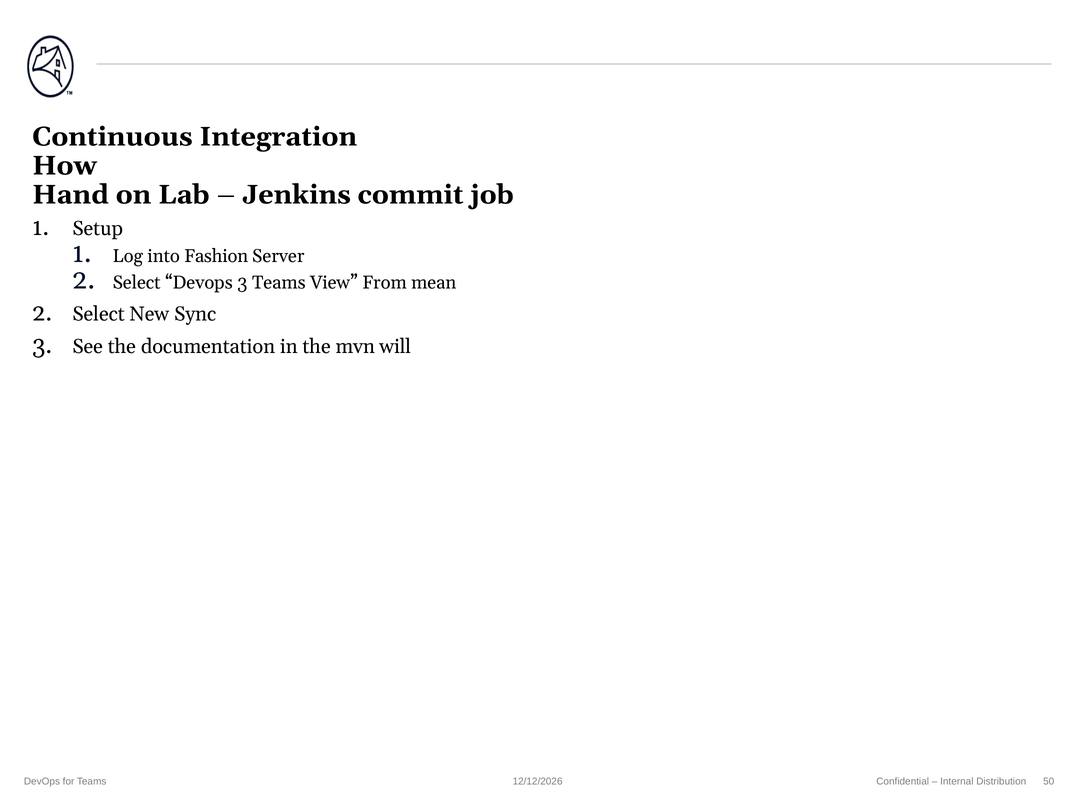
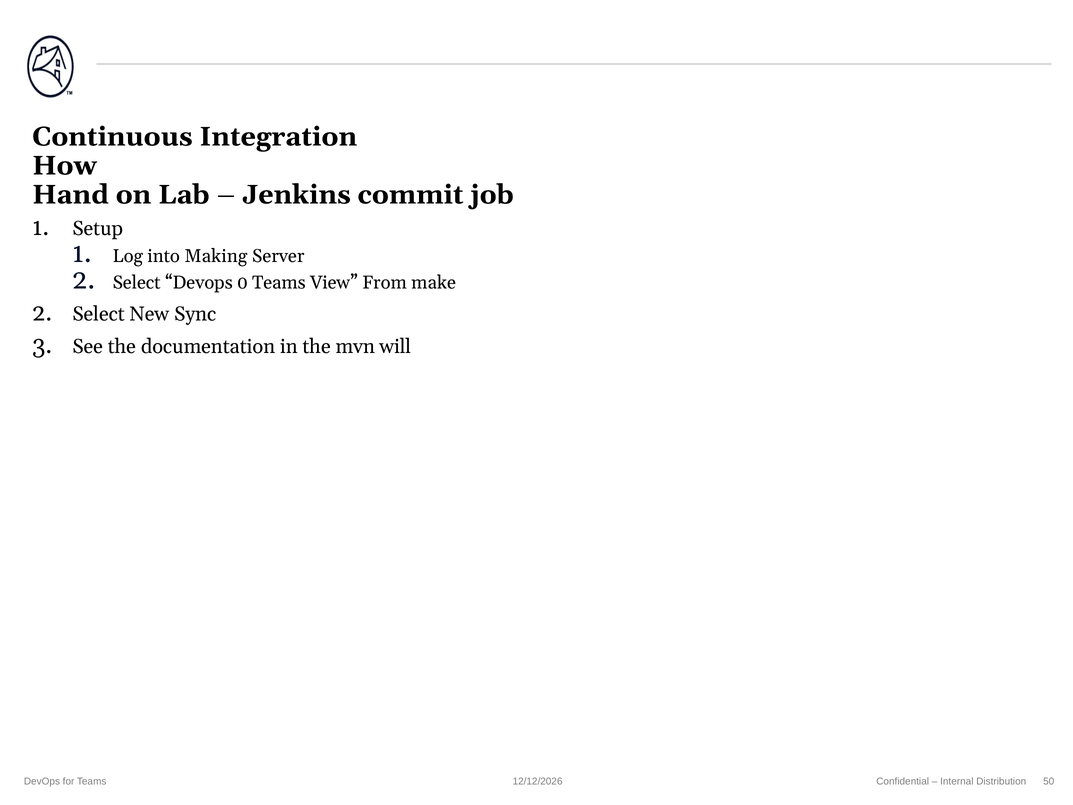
Fashion: Fashion -> Making
Devops 3: 3 -> 0
mean: mean -> make
